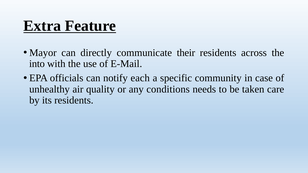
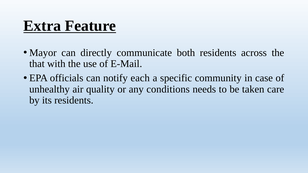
their: their -> both
into: into -> that
